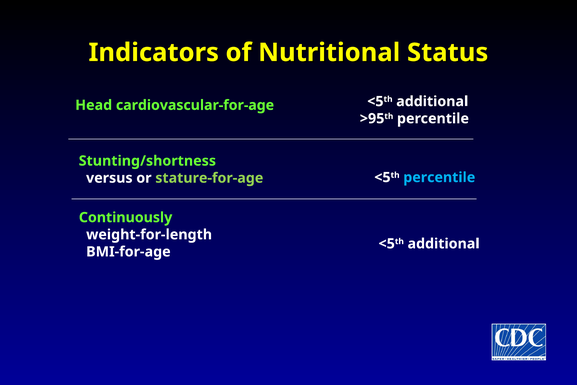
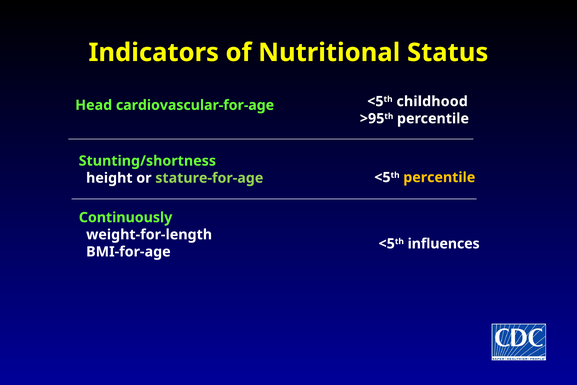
additional at (432, 101): additional -> childhood
percentile at (439, 177) colour: light blue -> yellow
versus: versus -> height
additional at (444, 244): additional -> influences
